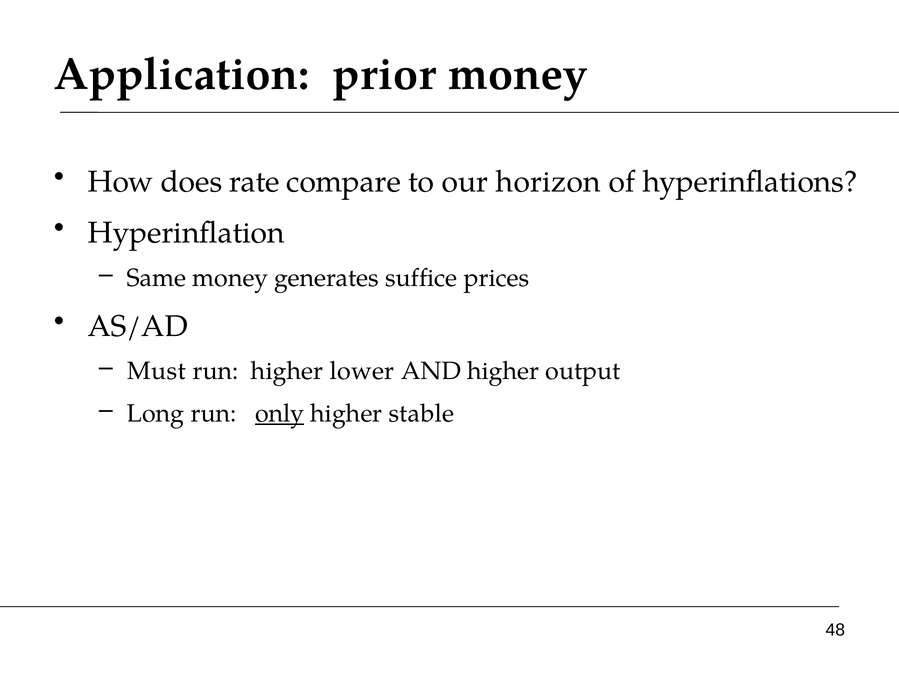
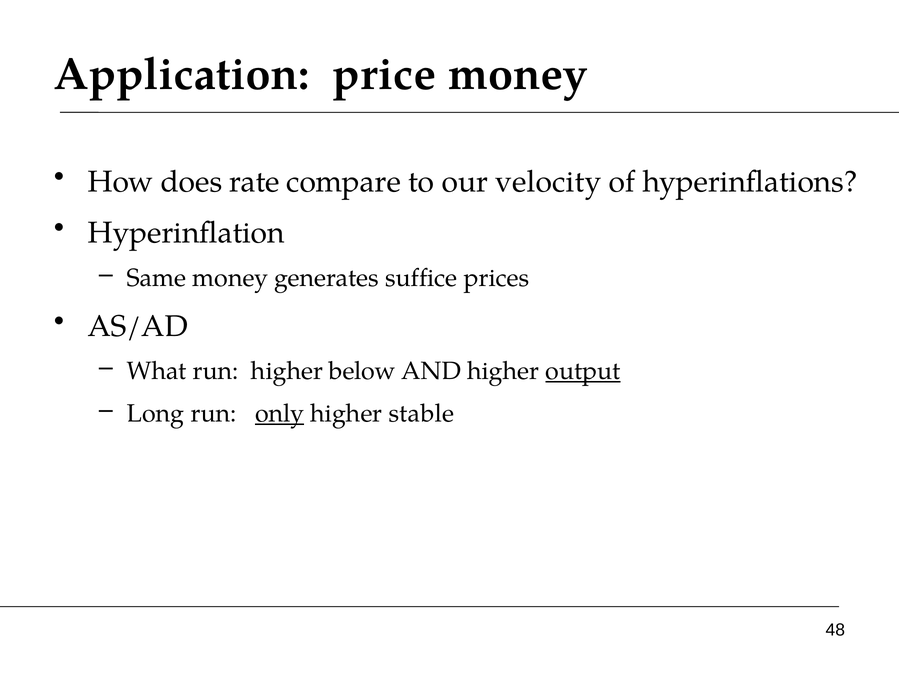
prior: prior -> price
horizon: horizon -> velocity
Must: Must -> What
lower: lower -> below
output underline: none -> present
